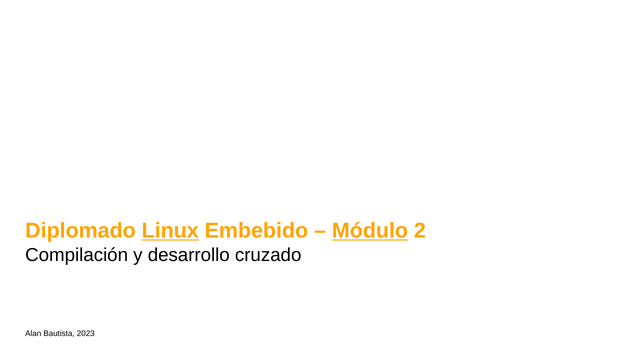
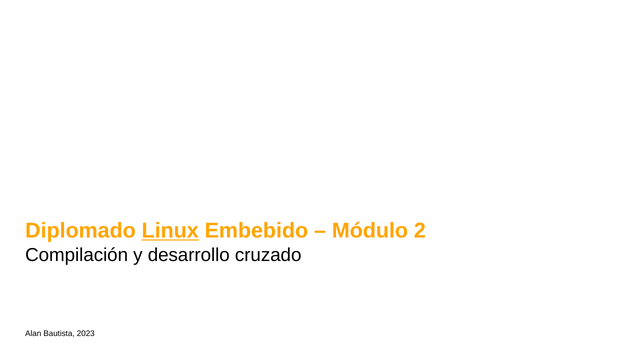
Módulo underline: present -> none
